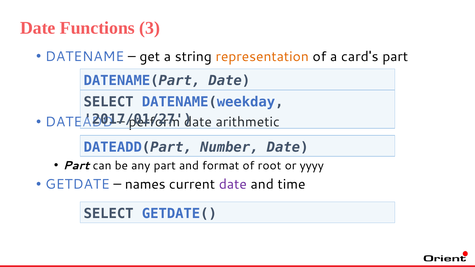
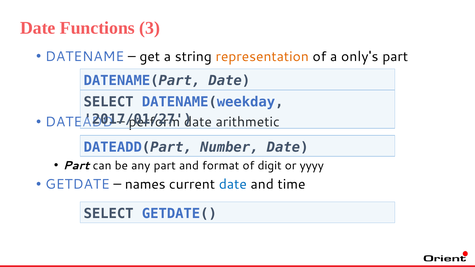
card's: card's -> only's
root: root -> digit
date at (233, 185) colour: purple -> blue
